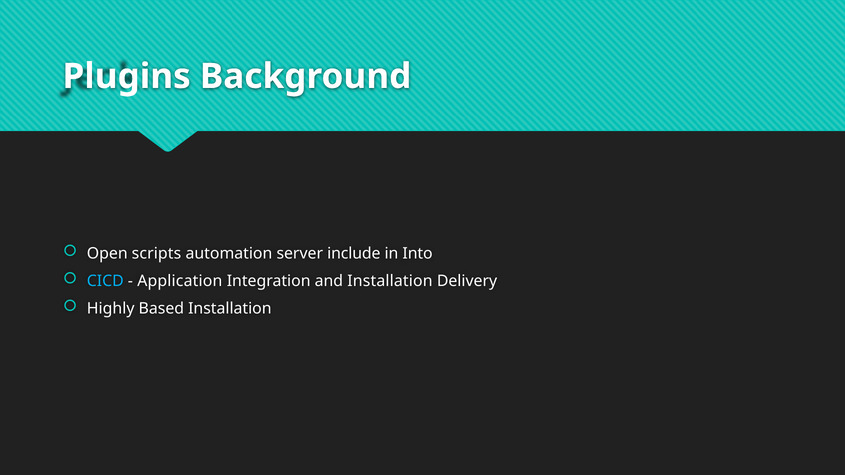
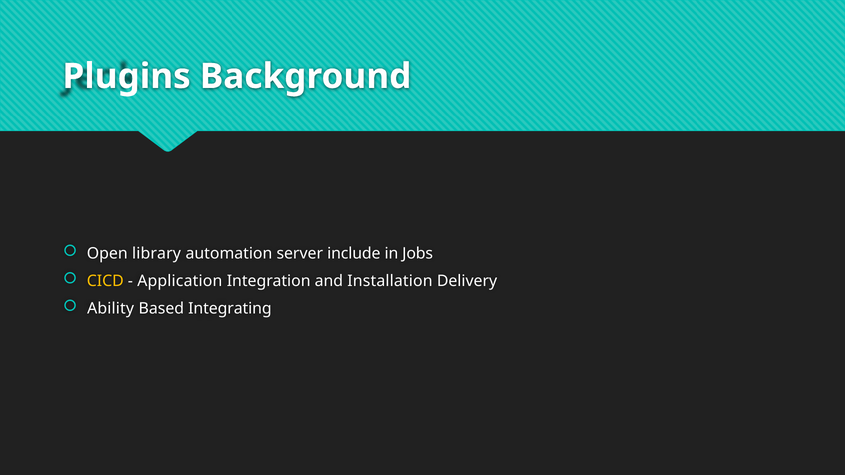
scripts: scripts -> library
Into: Into -> Jobs
CICD colour: light blue -> yellow
Highly: Highly -> Ability
Based Installation: Installation -> Integrating
